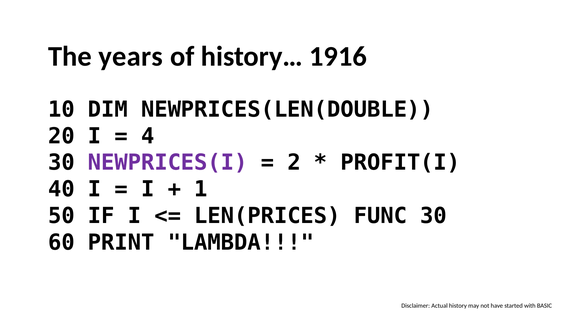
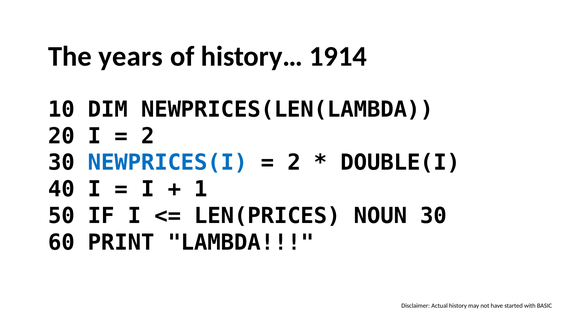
1916: 1916 -> 1914
NEWPRICES(LEN(DOUBLE: NEWPRICES(LEN(DOUBLE -> NEWPRICES(LEN(LAMBDA
4 at (148, 136): 4 -> 2
NEWPRICES(I colour: purple -> blue
PROFIT(I: PROFIT(I -> DOUBLE(I
FUNC: FUNC -> NOUN
